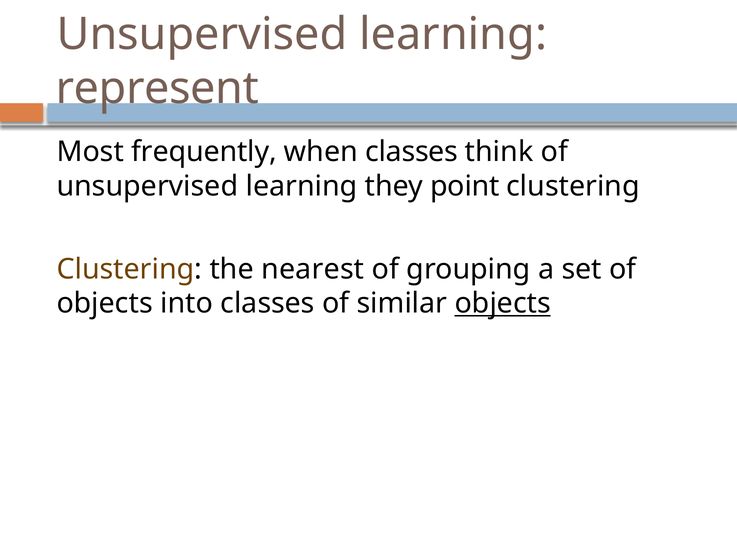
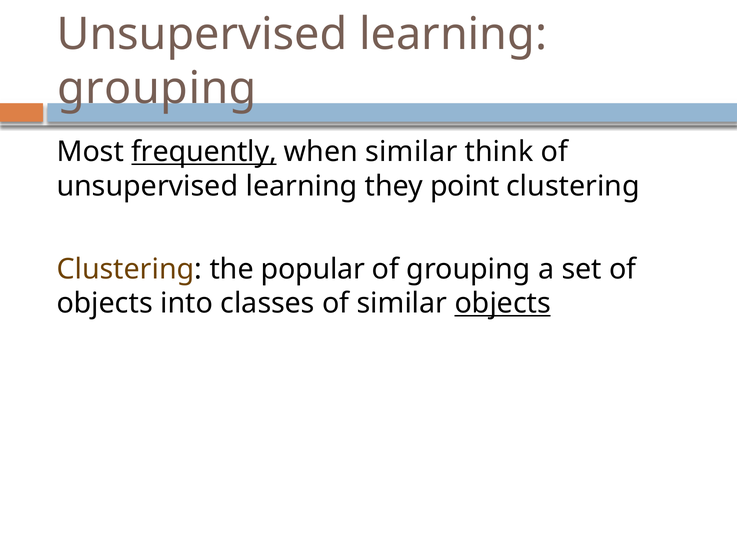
represent at (157, 88): represent -> grouping
frequently underline: none -> present
when classes: classes -> similar
nearest: nearest -> popular
